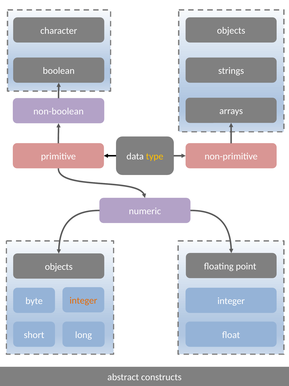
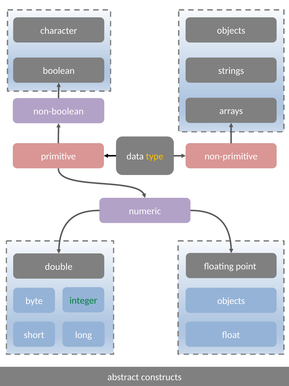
objects at (59, 266): objects -> double
integer at (83, 300) colour: orange -> green
integer at (231, 300): integer -> objects
